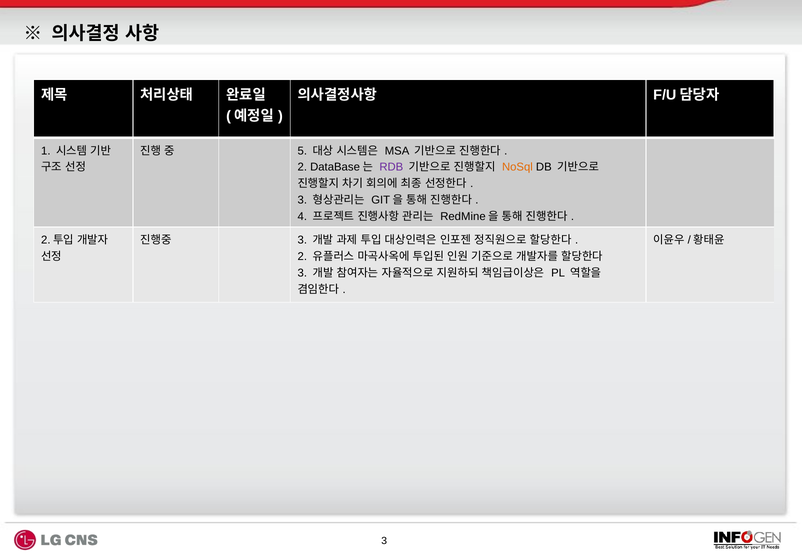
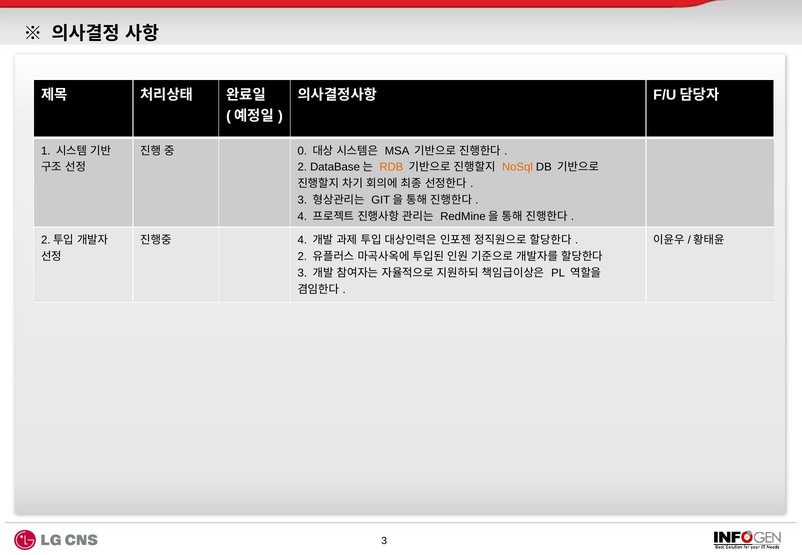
5: 5 -> 0
RDB colour: purple -> orange
3 at (302, 240): 3 -> 4
